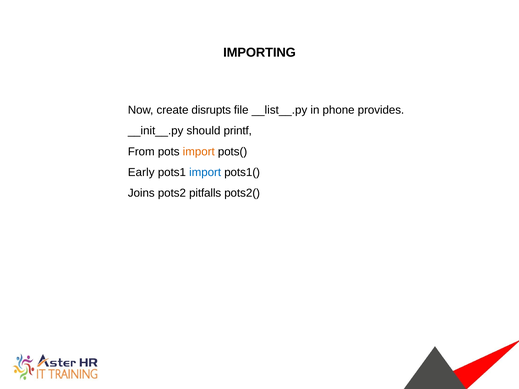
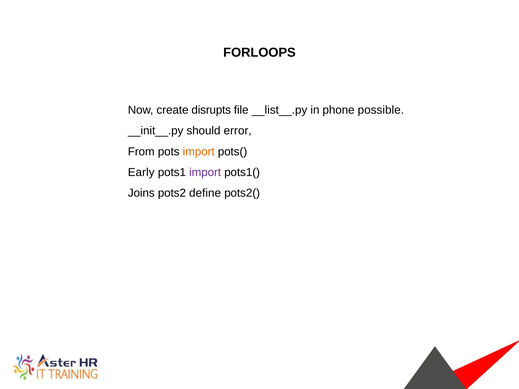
IMPORTING: IMPORTING -> FORLOOPS
provides: provides -> possible
printf: printf -> error
import at (205, 172) colour: blue -> purple
pitfalls: pitfalls -> define
